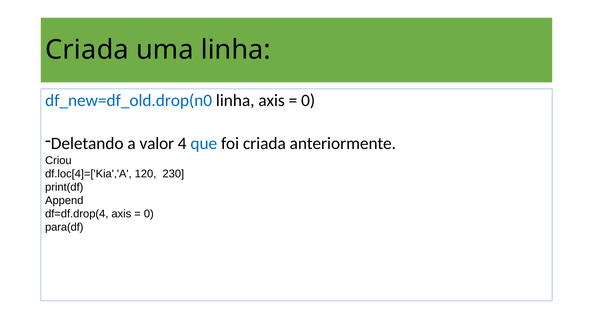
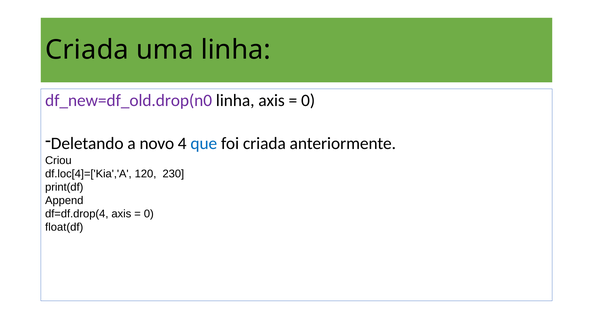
df_new=df_old.drop(n0 colour: blue -> purple
valor: valor -> novo
para(df: para(df -> float(df
